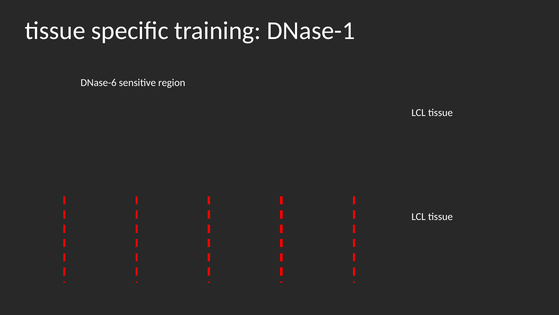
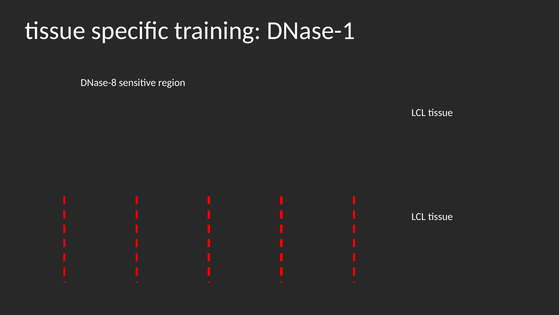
DNase-6: DNase-6 -> DNase-8
